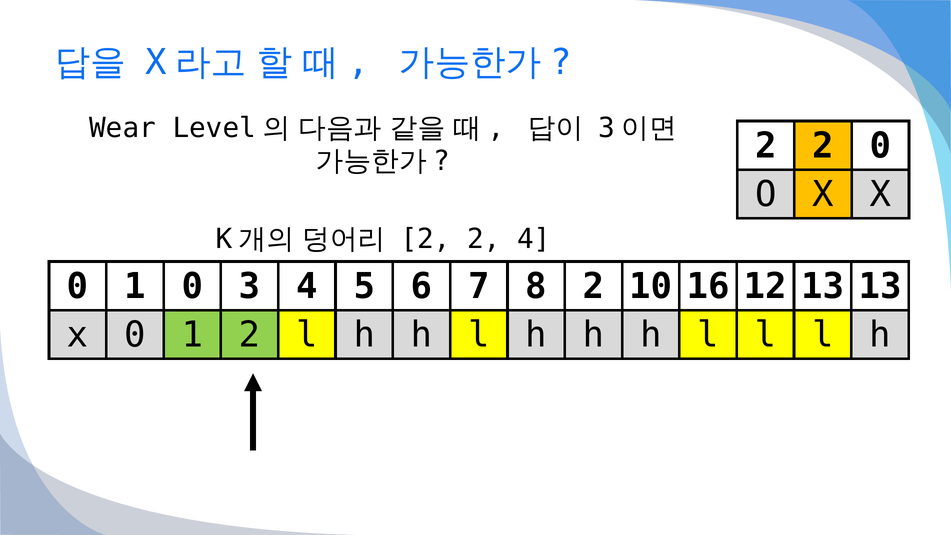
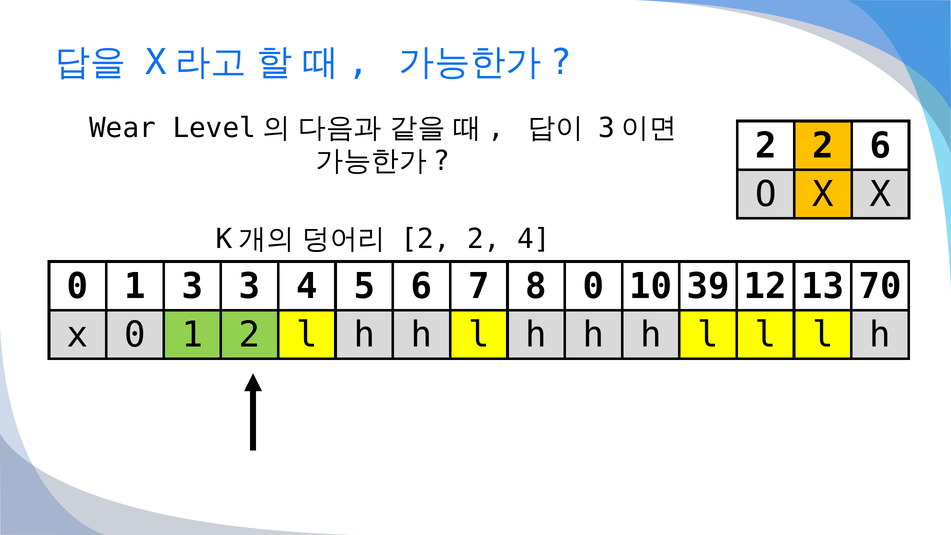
2 0: 0 -> 6
1 0: 0 -> 3
8 2: 2 -> 0
16: 16 -> 39
13 13: 13 -> 70
